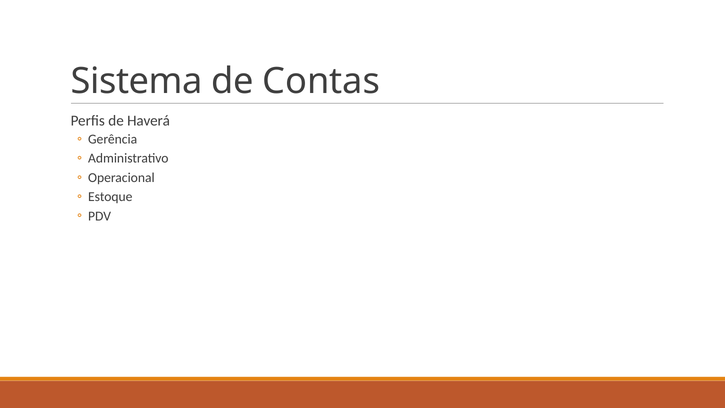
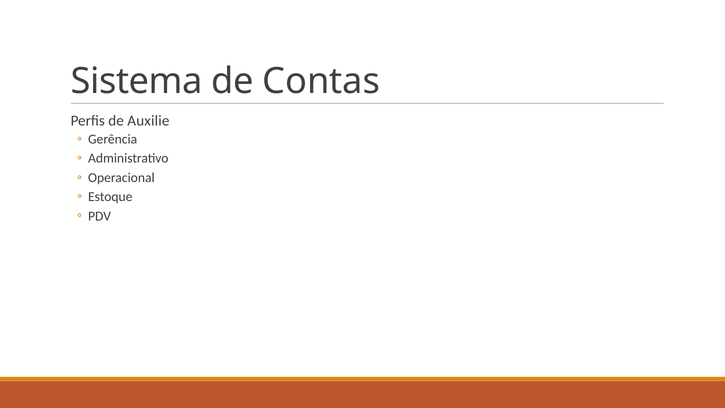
Haverá: Haverá -> Auxilie
